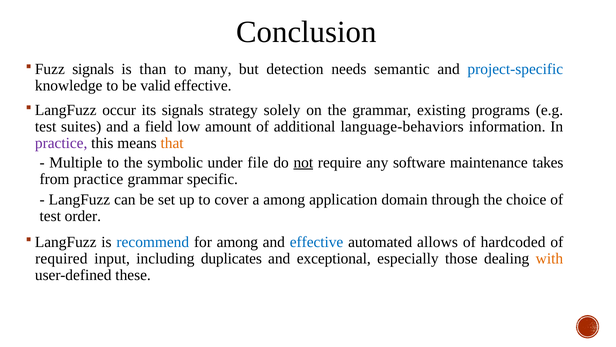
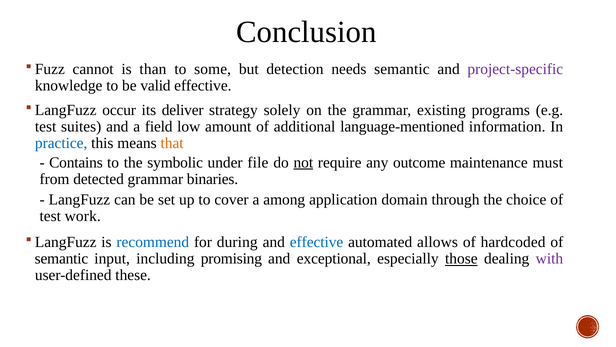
signals at (93, 69): signals -> cannot
many: many -> some
project-specific colour: blue -> purple
its signals: signals -> deliver
language-behaviors: language-behaviors -> language-mentioned
practice at (61, 143) colour: purple -> blue
Multiple: Multiple -> Contains
software: software -> outcome
takes: takes -> must
from practice: practice -> detected
specific: specific -> binaries
order: order -> work
for among: among -> during
required at (61, 258): required -> semantic
duplicates: duplicates -> promising
those underline: none -> present
with colour: orange -> purple
